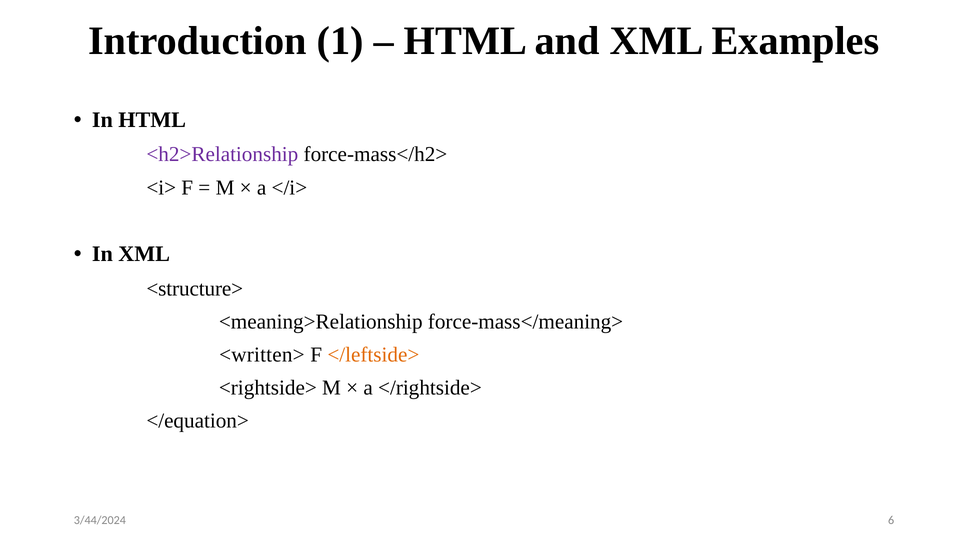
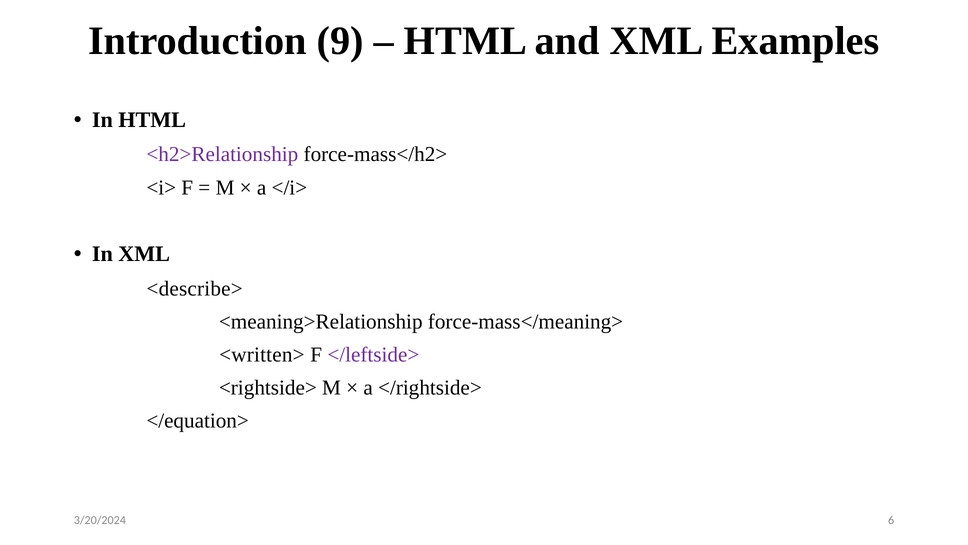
1: 1 -> 9
<structure>: <structure> -> <describe>
</leftside> colour: orange -> purple
3/44/2024: 3/44/2024 -> 3/20/2024
